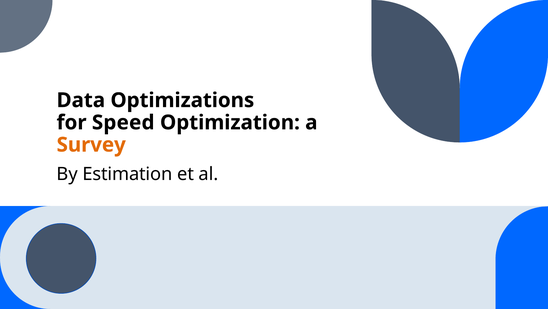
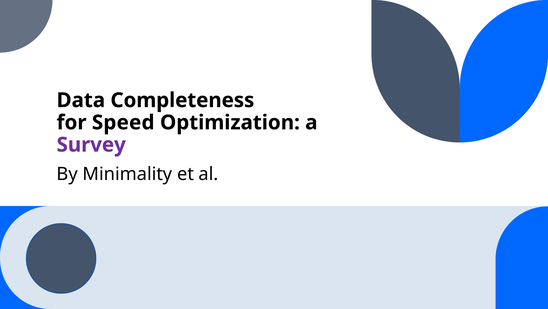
Optimizations: Optimizations -> Completeness
Survey colour: orange -> purple
Estimation: Estimation -> Minimality
